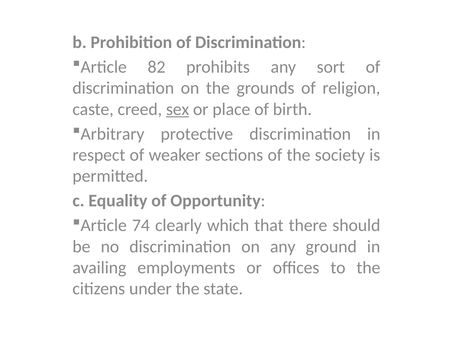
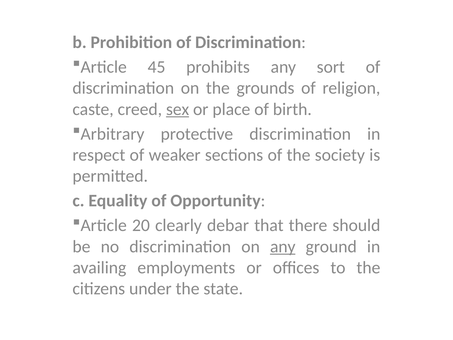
82: 82 -> 45
74: 74 -> 20
which: which -> debar
any at (283, 246) underline: none -> present
